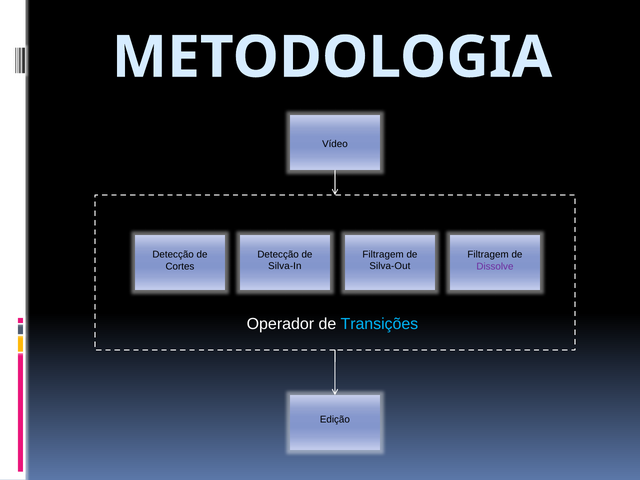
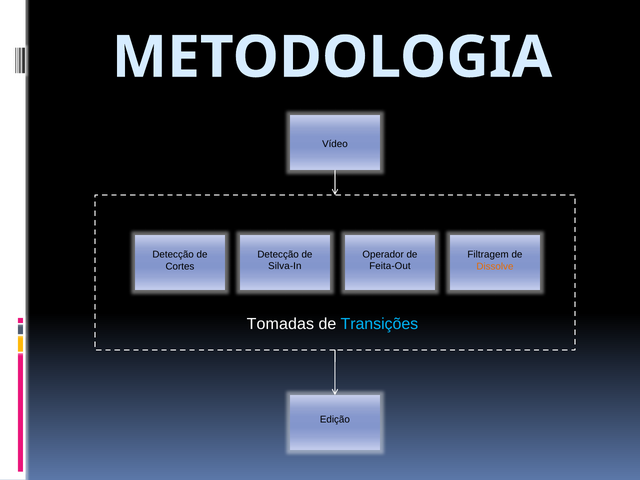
Filtragem at (383, 255): Filtragem -> Operador
Silva-Out: Silva-Out -> Feita-Out
Dissolve colour: purple -> orange
Operador: Operador -> Tomadas
